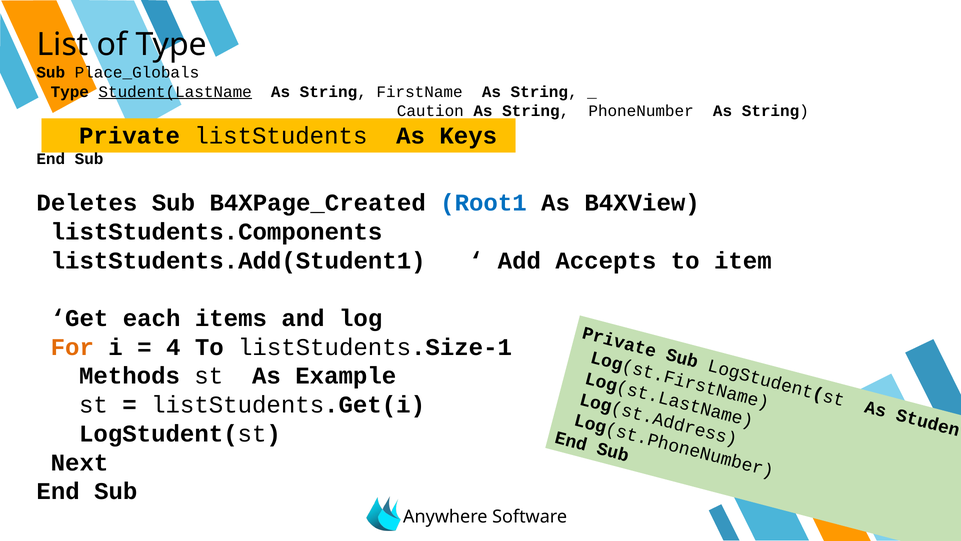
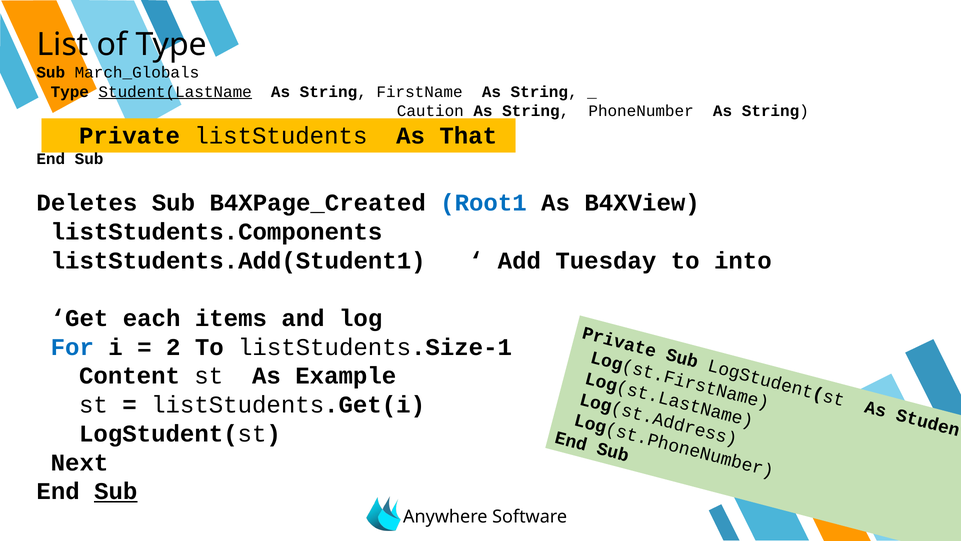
Place_Globals: Place_Globals -> March_Globals
Keys: Keys -> That
Accepts: Accepts -> Tuesday
item: item -> into
For colour: orange -> blue
4: 4 -> 2
Methods: Methods -> Content
Sub at (116, 491) underline: none -> present
